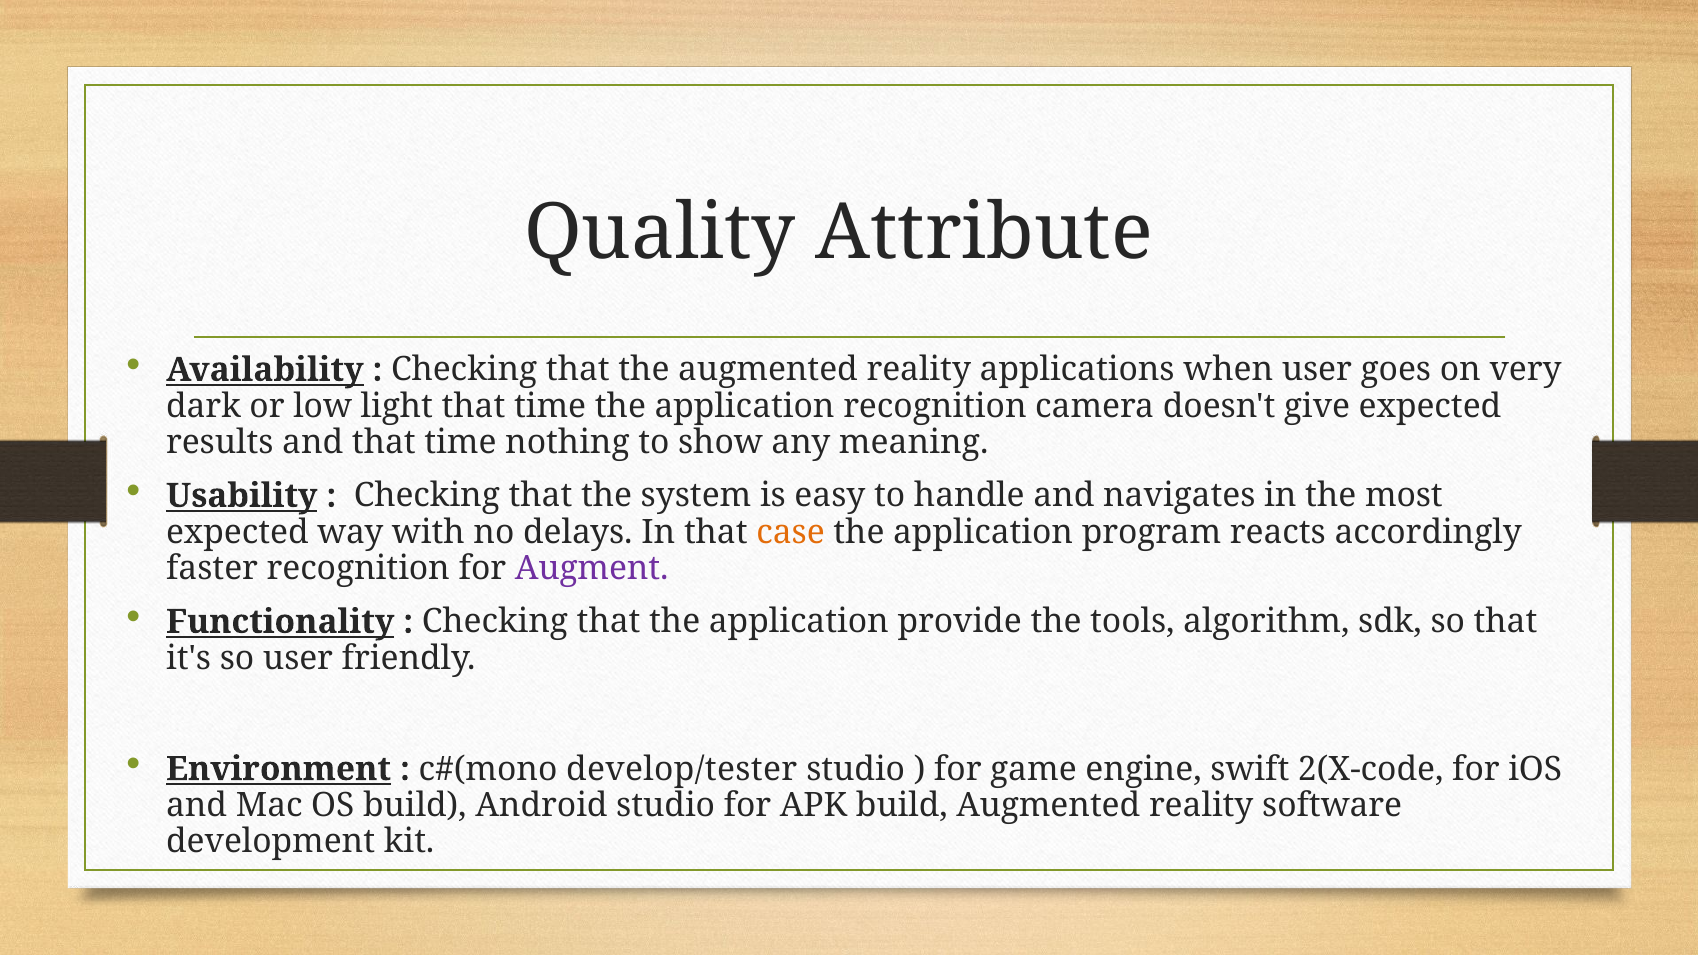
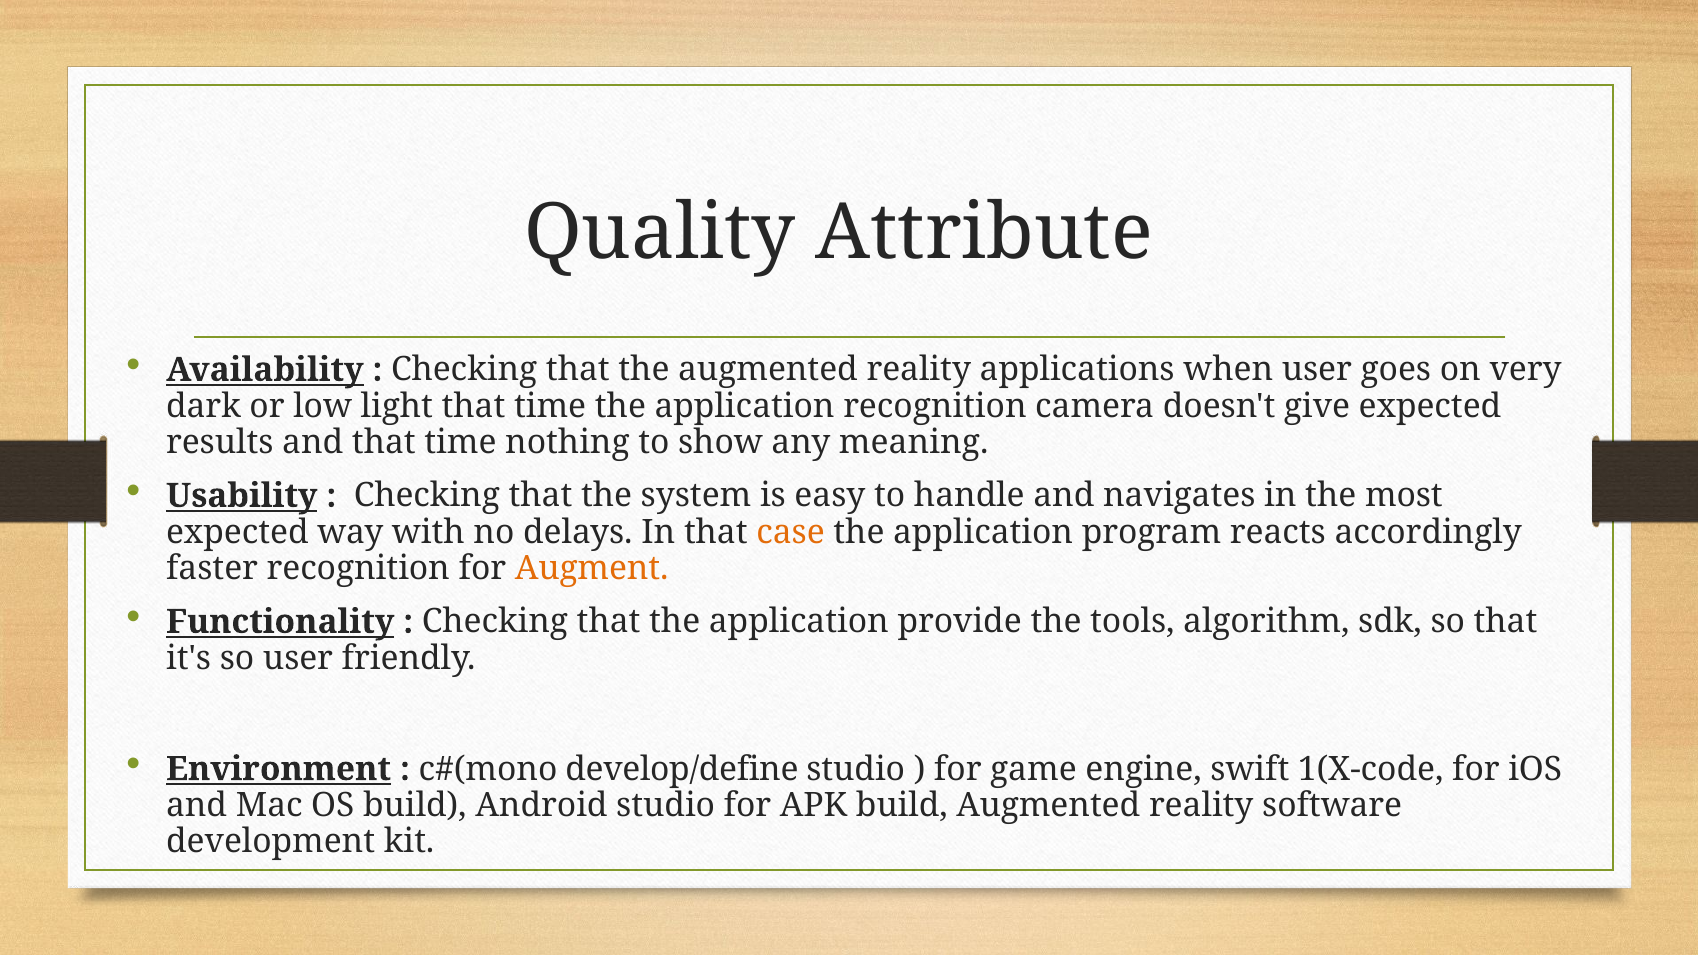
Augment colour: purple -> orange
develop/tester: develop/tester -> develop/define
2(X-code: 2(X-code -> 1(X-code
